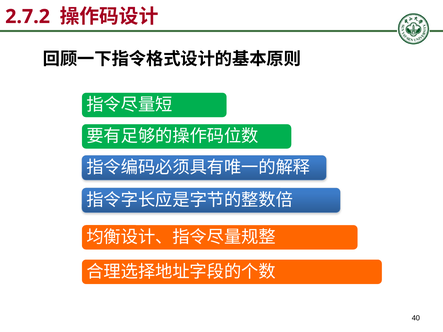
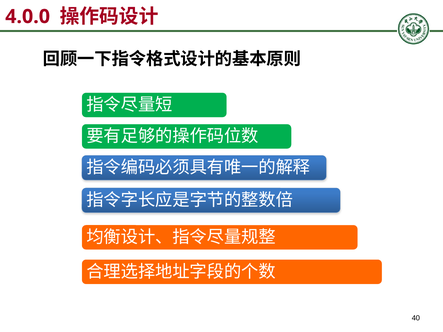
2.7.2: 2.7.2 -> 4.0.0
